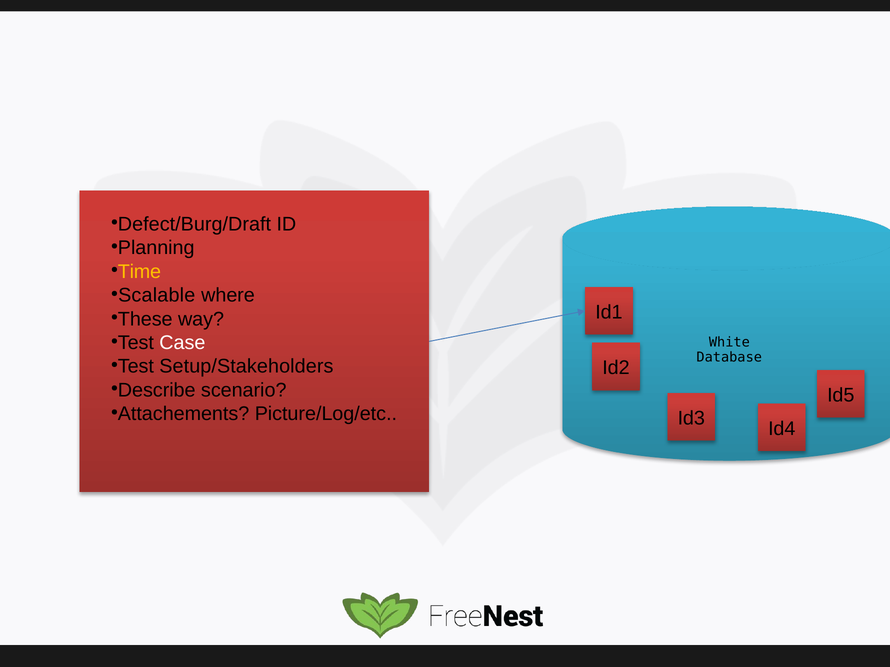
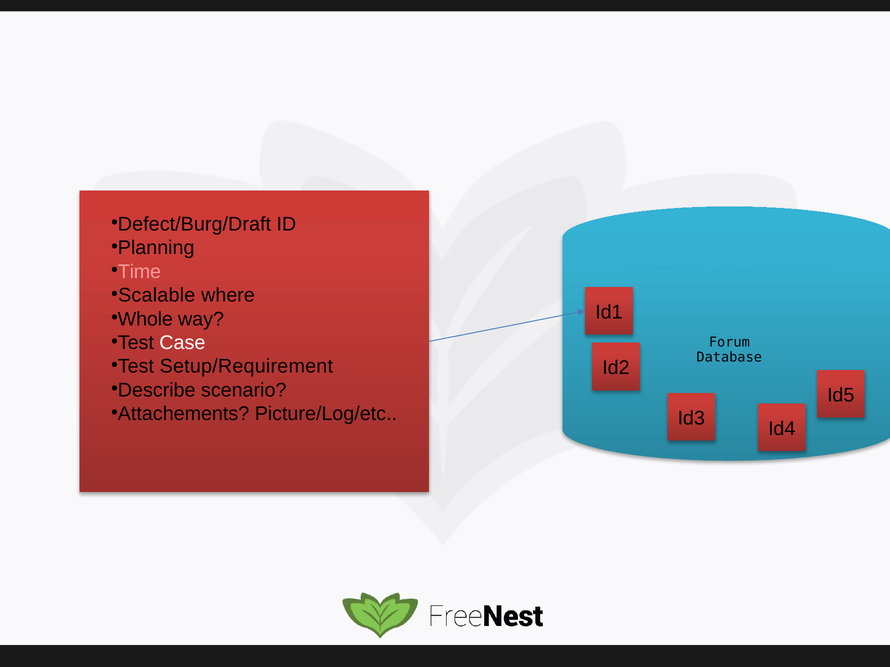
Time colour: yellow -> pink
These: These -> Whole
White: White -> Forum
Setup/Stakeholders: Setup/Stakeholders -> Setup/Requirement
